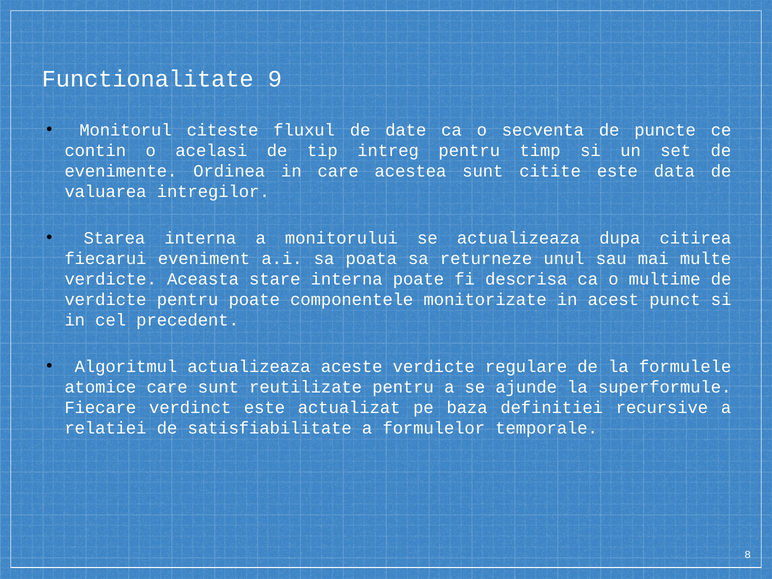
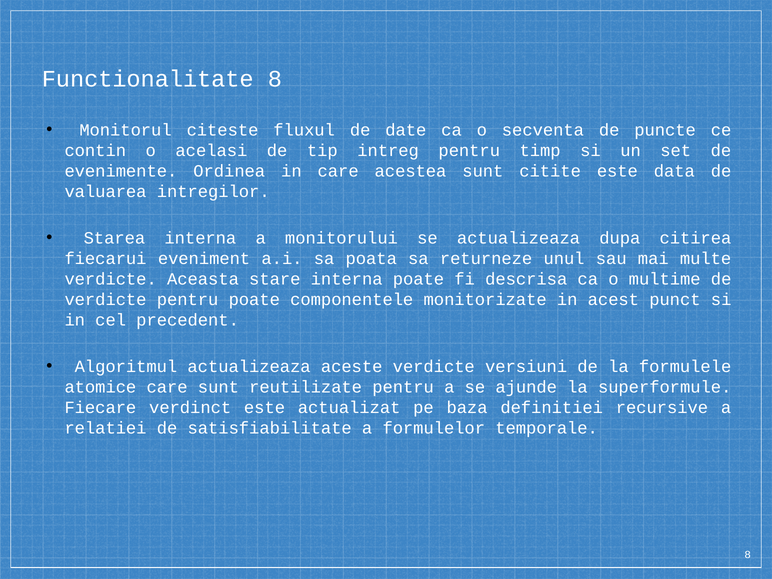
Functionalitate 9: 9 -> 8
regulare: regulare -> versiuni
